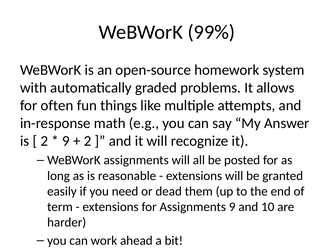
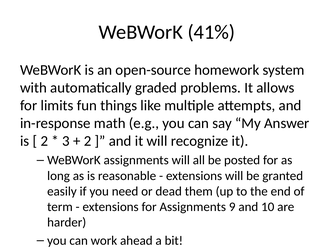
99%: 99% -> 41%
often: often -> limits
9 at (66, 141): 9 -> 3
